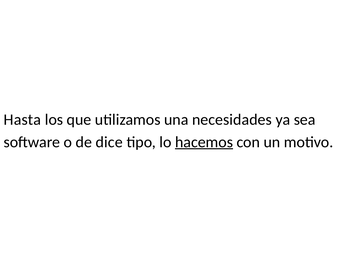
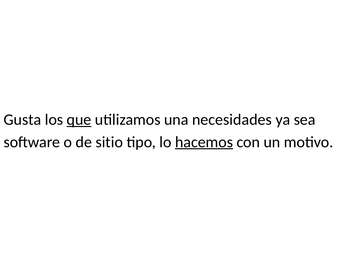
Hasta: Hasta -> Gusta
que underline: none -> present
dice: dice -> sitio
